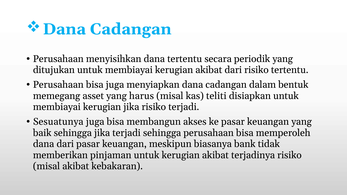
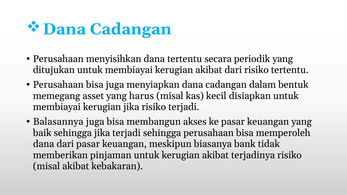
teliti: teliti -> kecil
Sesuatunya: Sesuatunya -> Balasannya
